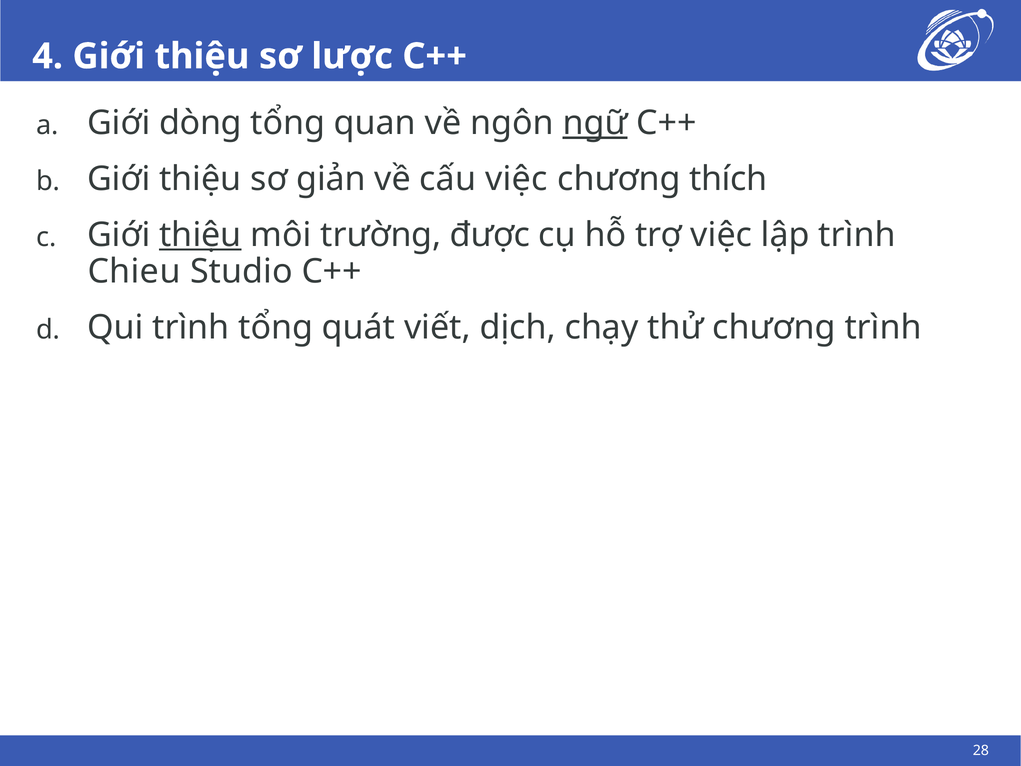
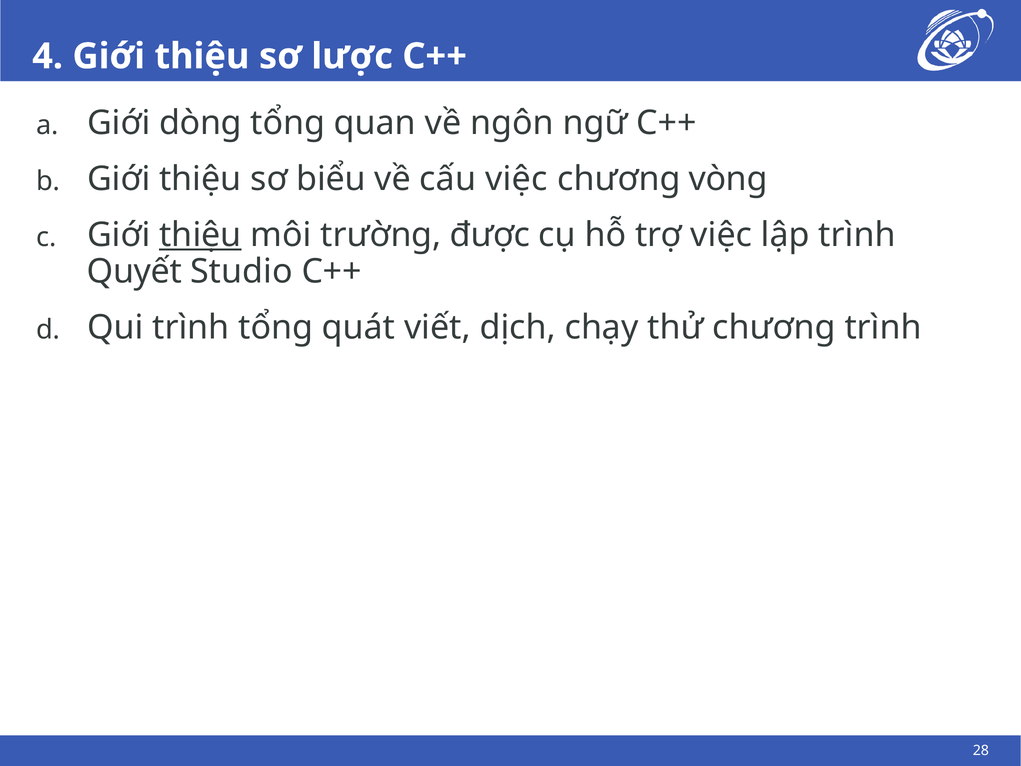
ngữ underline: present -> none
giản: giản -> biểu
thích: thích -> vòng
Chieu: Chieu -> Quyết
